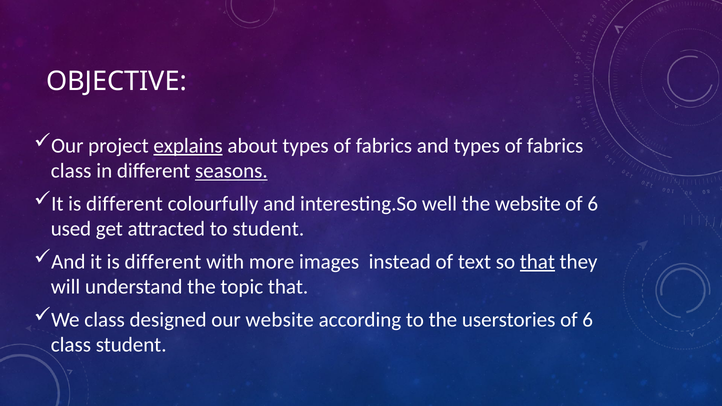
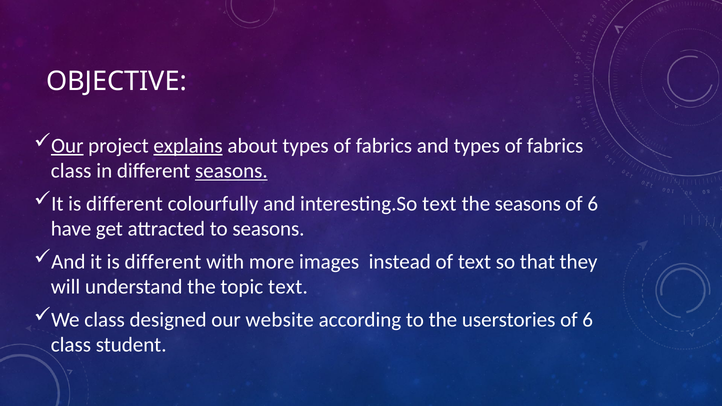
Our at (67, 146) underline: none -> present
interesting.So well: well -> text
the website: website -> seasons
used: used -> have
to student: student -> seasons
that at (537, 262) underline: present -> none
topic that: that -> text
